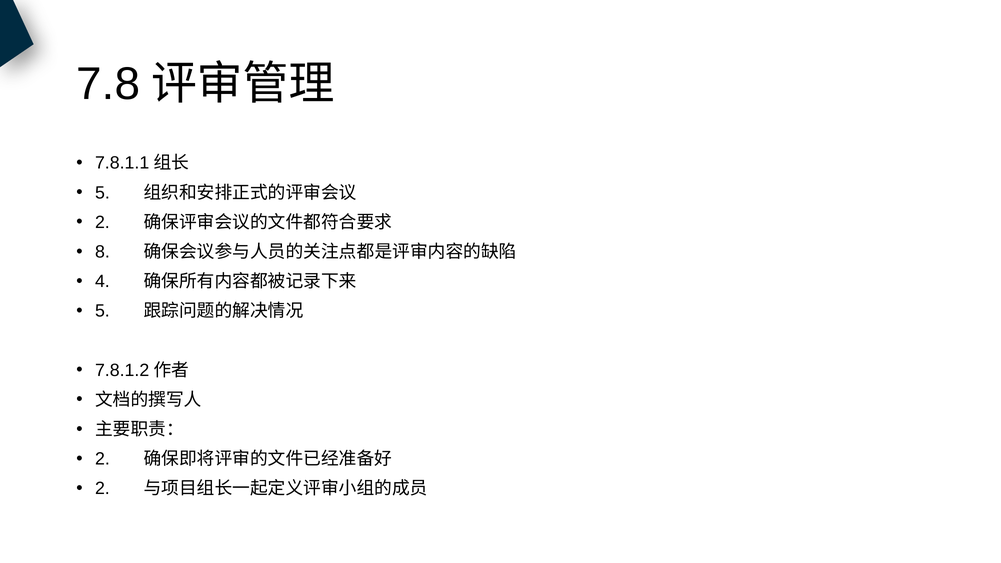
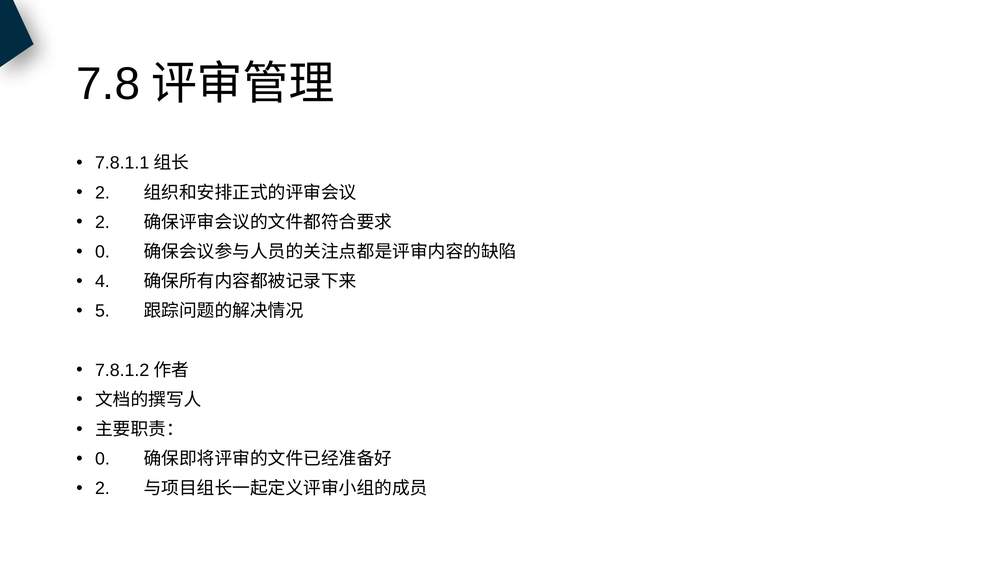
5 at (102, 193): 5 -> 2
8 at (102, 252): 8 -> 0
2 at (102, 459): 2 -> 0
